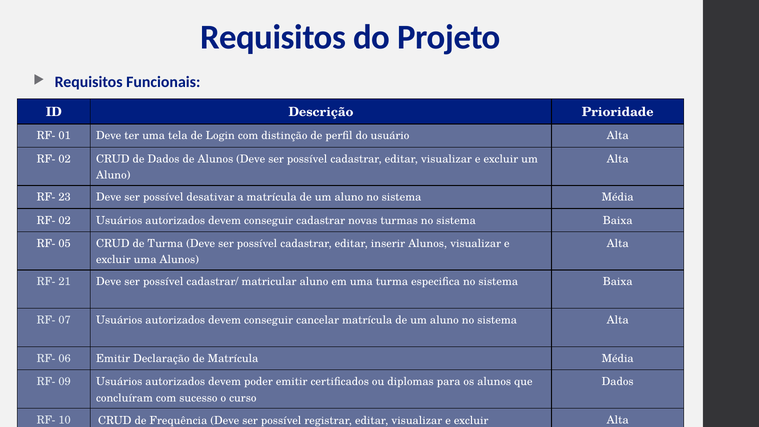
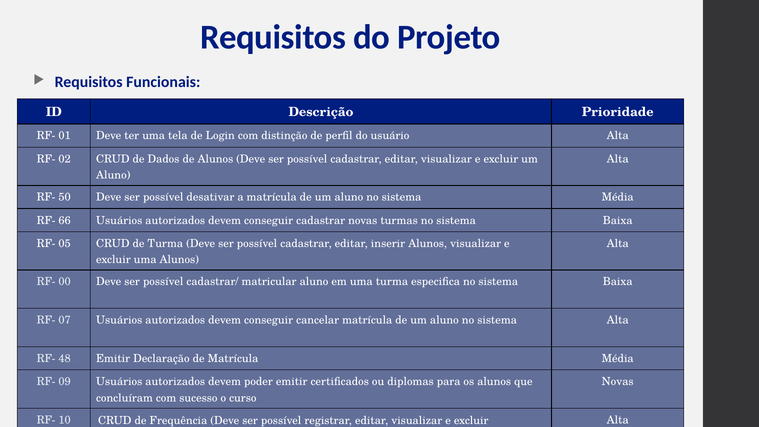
23: 23 -> 50
02 at (65, 220): 02 -> 66
21: 21 -> 00
06: 06 -> 48
Dados at (618, 382): Dados -> Novas
